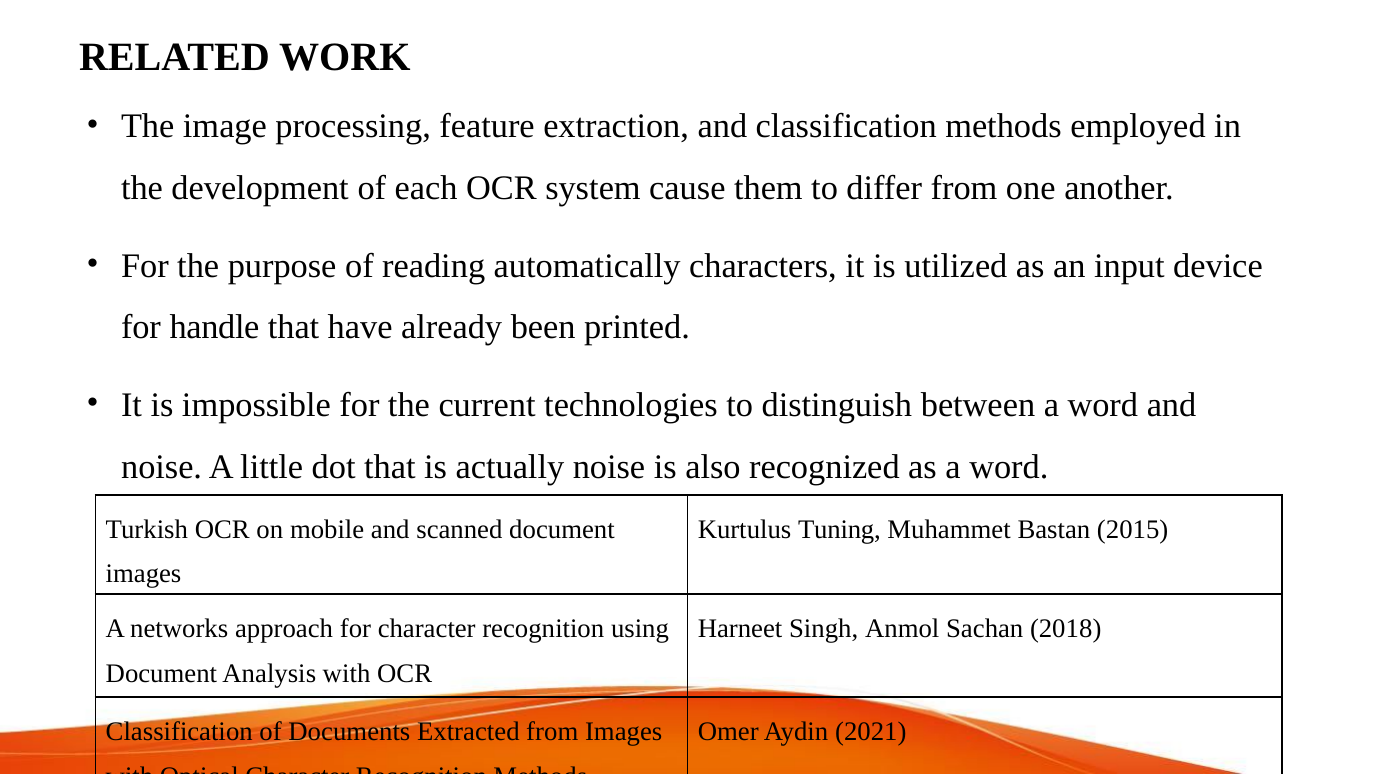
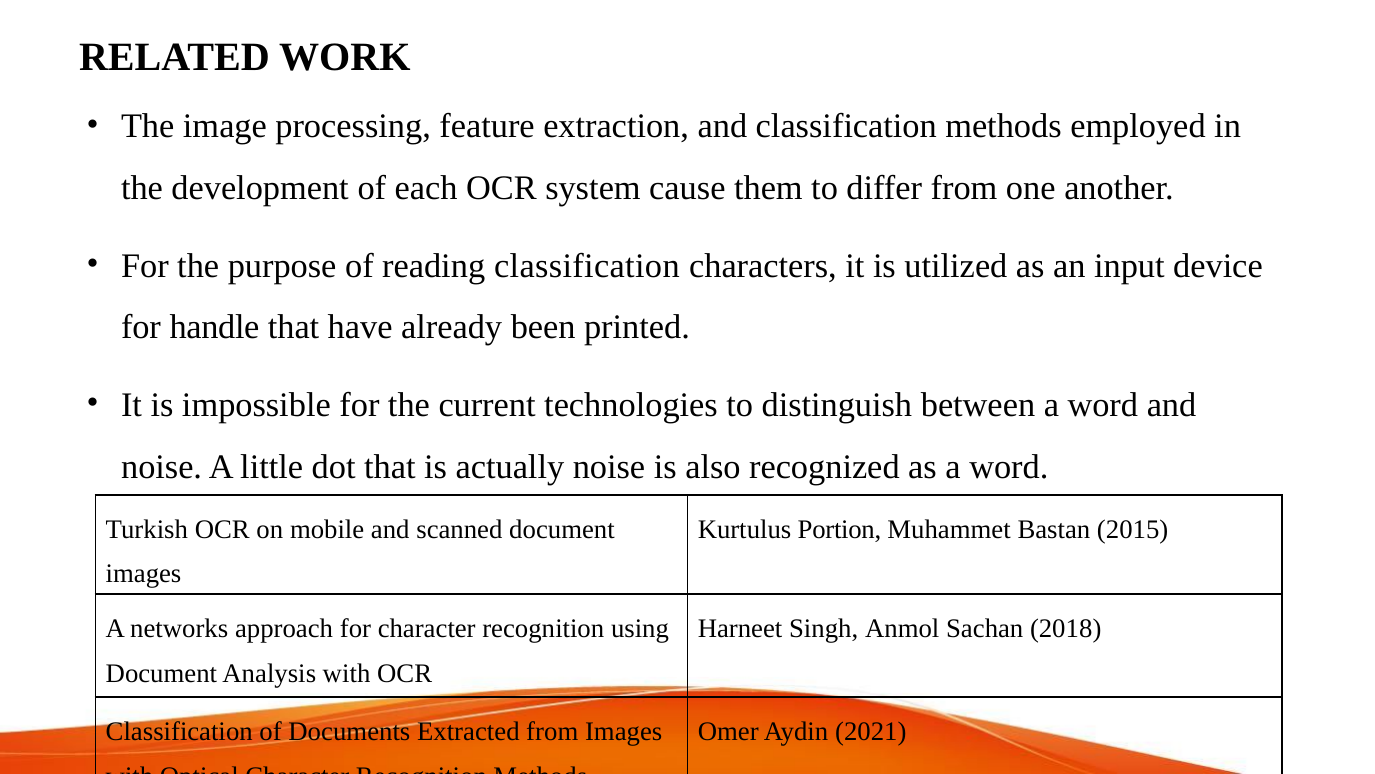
reading automatically: automatically -> classification
Tuning: Tuning -> Portion
